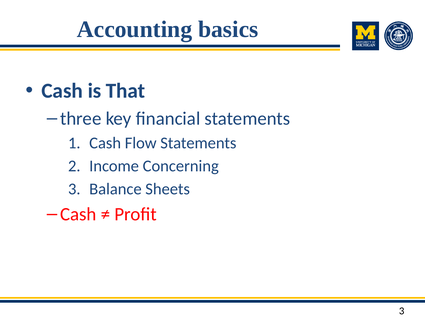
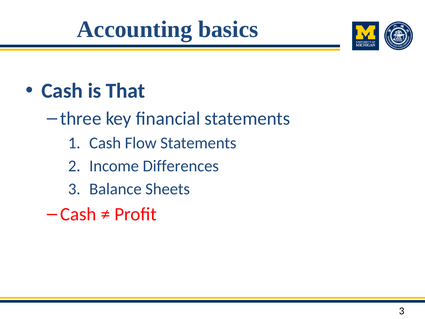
Concerning: Concerning -> Differences
